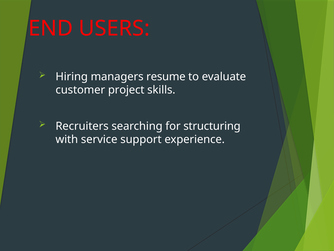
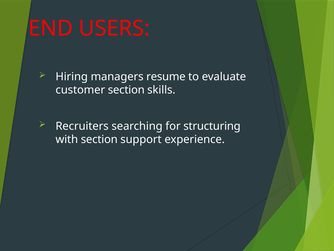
customer project: project -> section
with service: service -> section
